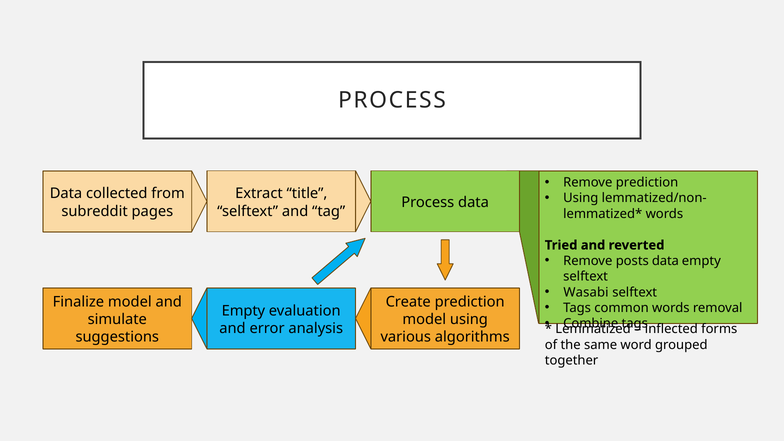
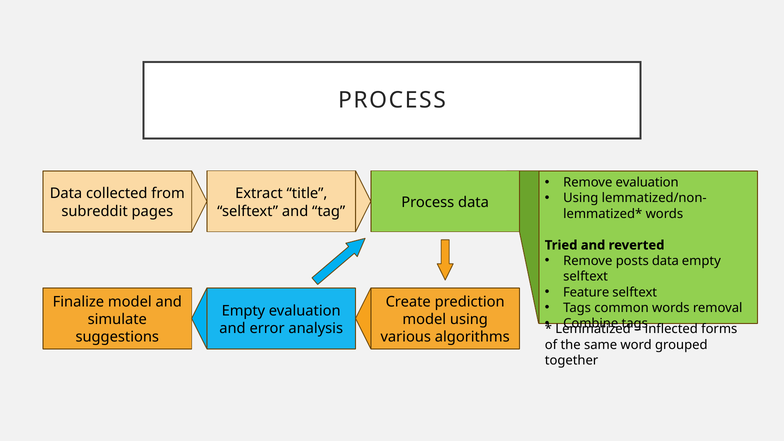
Remove prediction: prediction -> evaluation
Wasabi: Wasabi -> Feature
